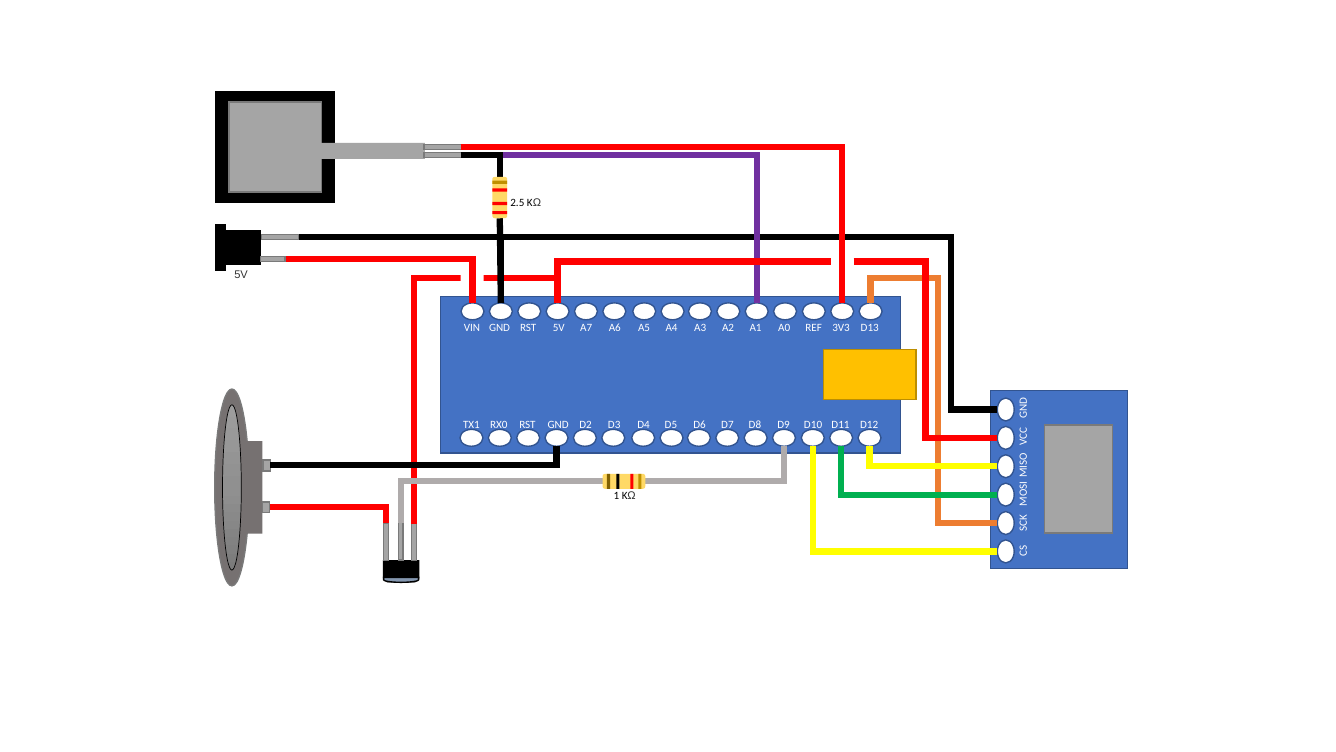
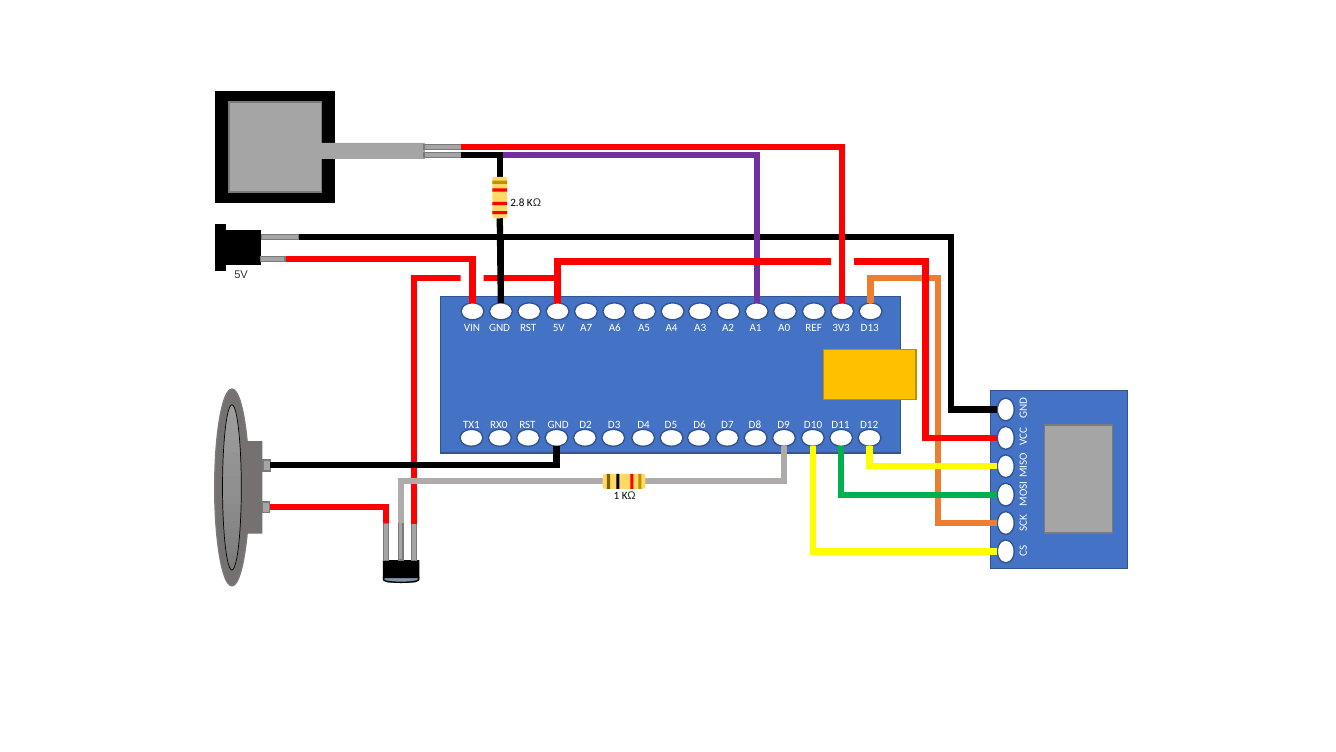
2.5: 2.5 -> 2.8
